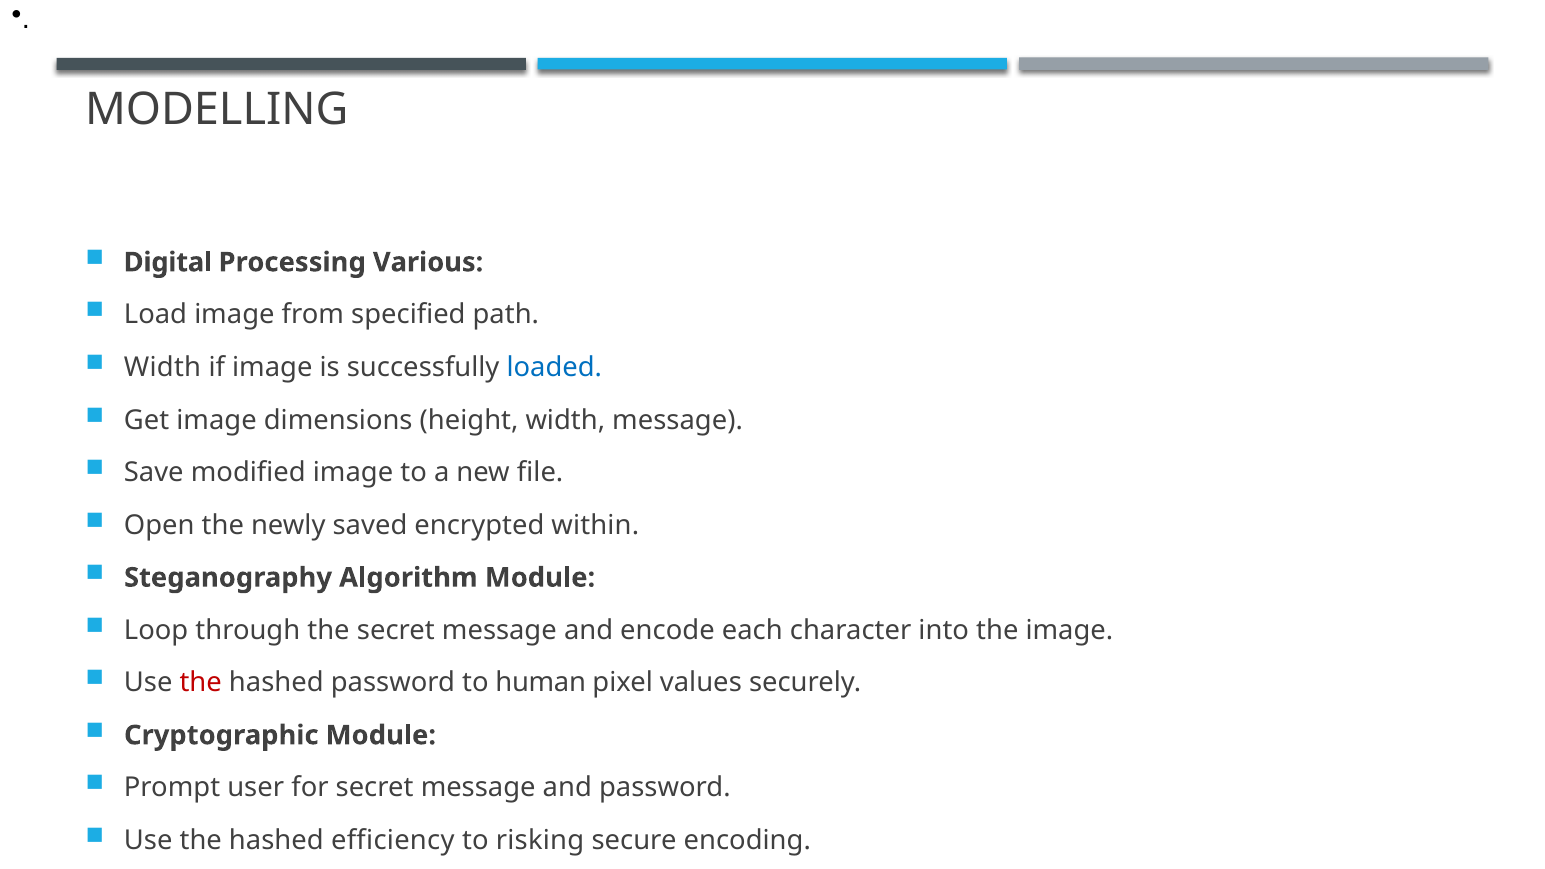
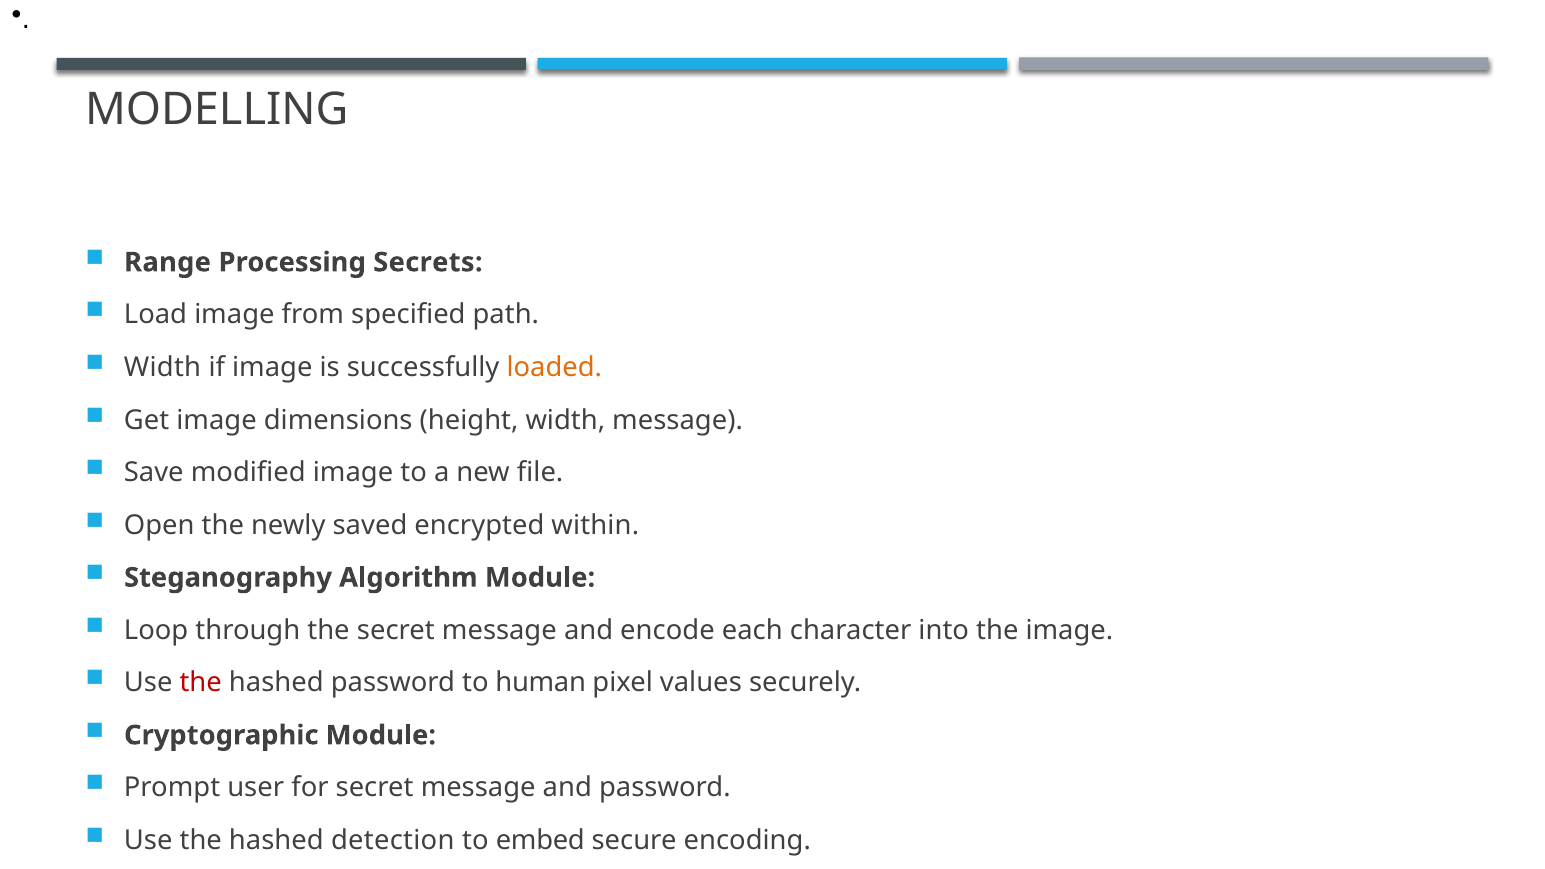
Digital: Digital -> Range
Various: Various -> Secrets
loaded colour: blue -> orange
efficiency: efficiency -> detection
risking: risking -> embed
